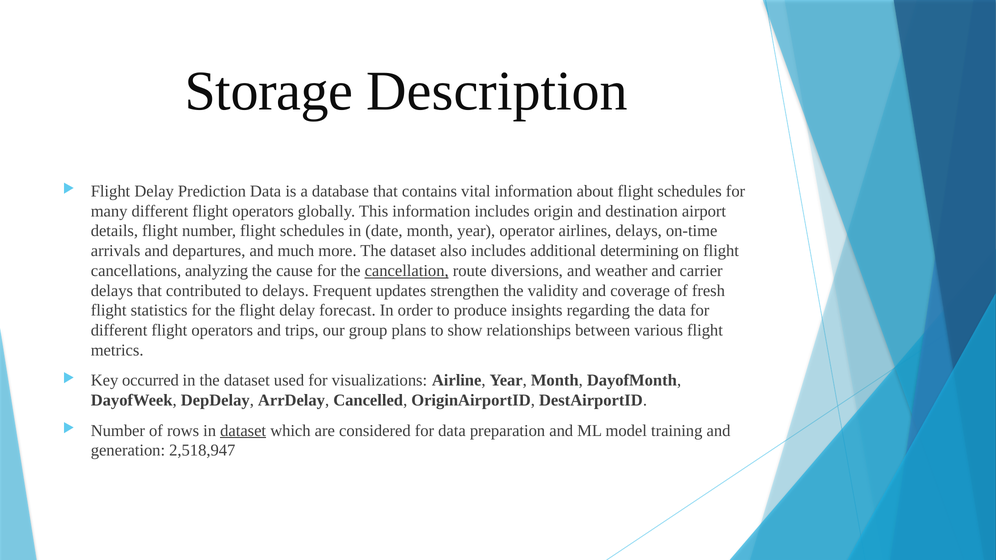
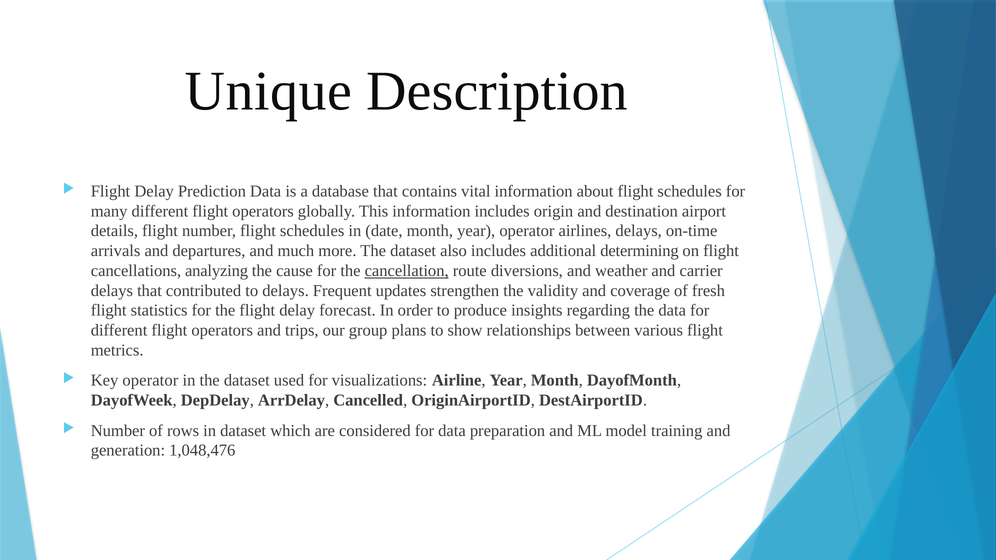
Storage: Storage -> Unique
Key occurred: occurred -> operator
dataset at (243, 431) underline: present -> none
2,518,947: 2,518,947 -> 1,048,476
